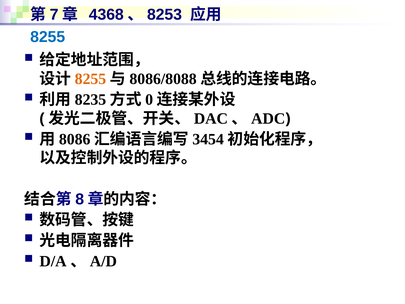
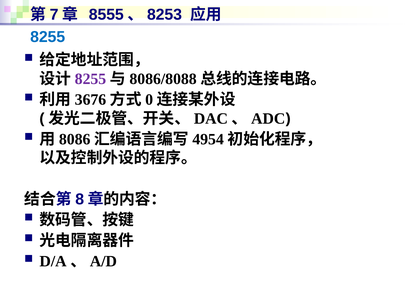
4368: 4368 -> 8555
8255 at (90, 79) colour: orange -> purple
8235: 8235 -> 3676
3454: 3454 -> 4954
